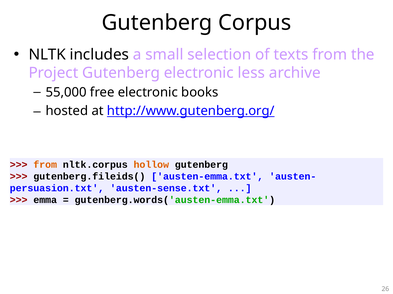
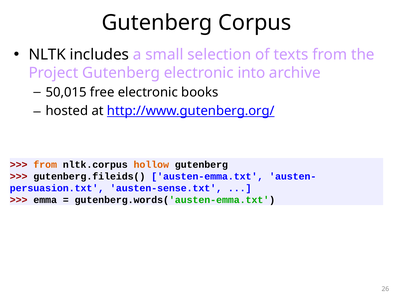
less: less -> into
55,000: 55,000 -> 50,015
